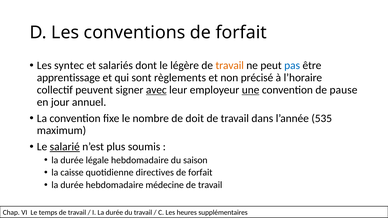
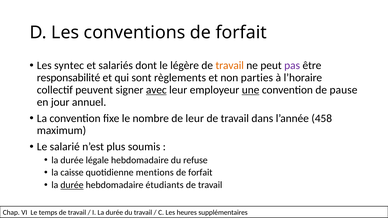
pas colour: blue -> purple
apprentissage: apprentissage -> responsabilité
précisé: précisé -> parties
de doit: doit -> leur
535: 535 -> 458
salarié underline: present -> none
saison: saison -> refuse
directives: directives -> mentions
durée at (72, 185) underline: none -> present
médecine: médecine -> étudiants
